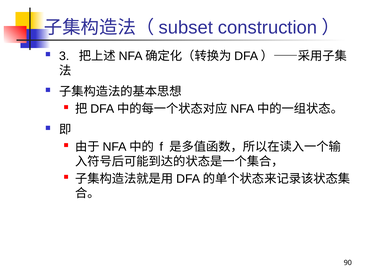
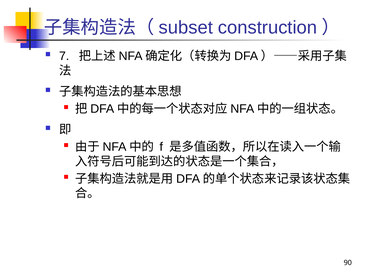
3: 3 -> 7
